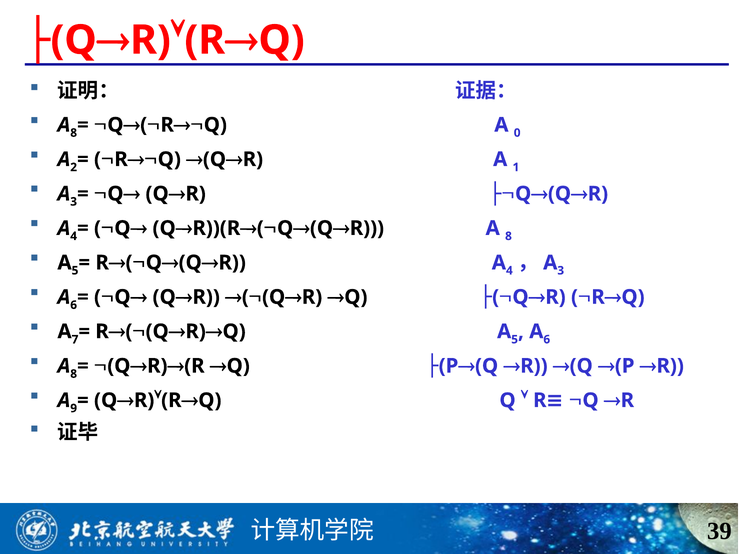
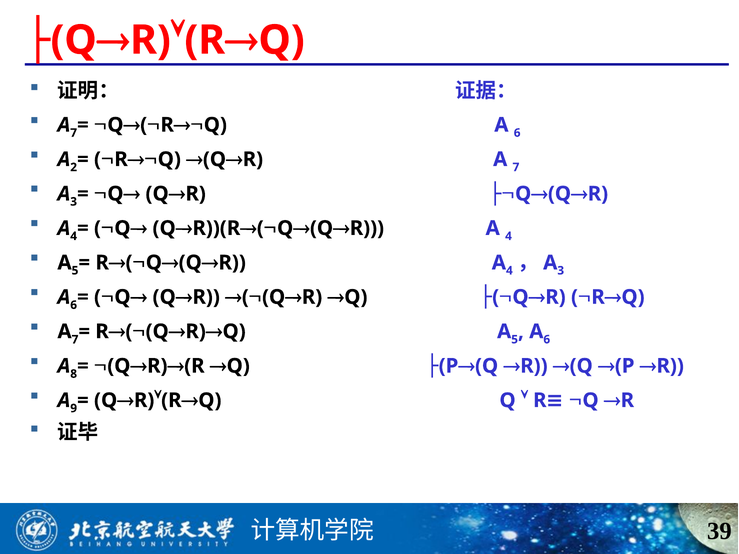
8 at (74, 133): 8 -> 7
Q A 0: 0 -> 6
1 at (516, 167): 1 -> 7
8 at (508, 236): 8 -> 4
